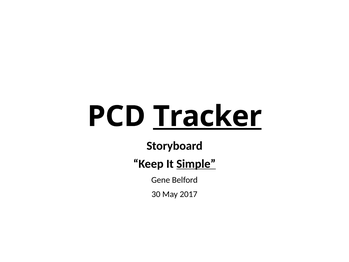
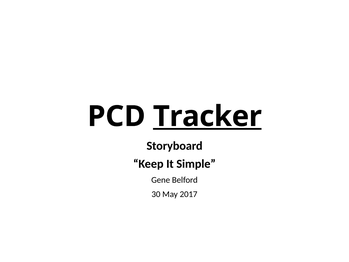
Simple underline: present -> none
